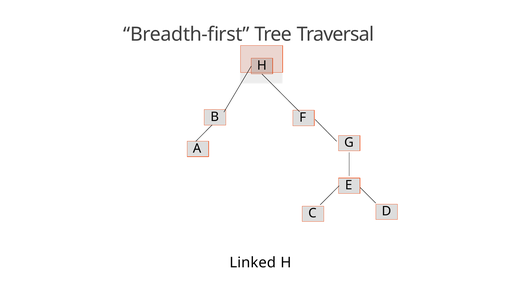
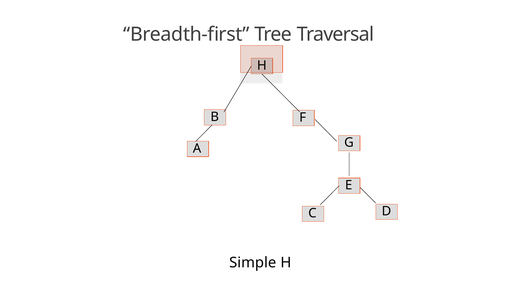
Linked: Linked -> Simple
